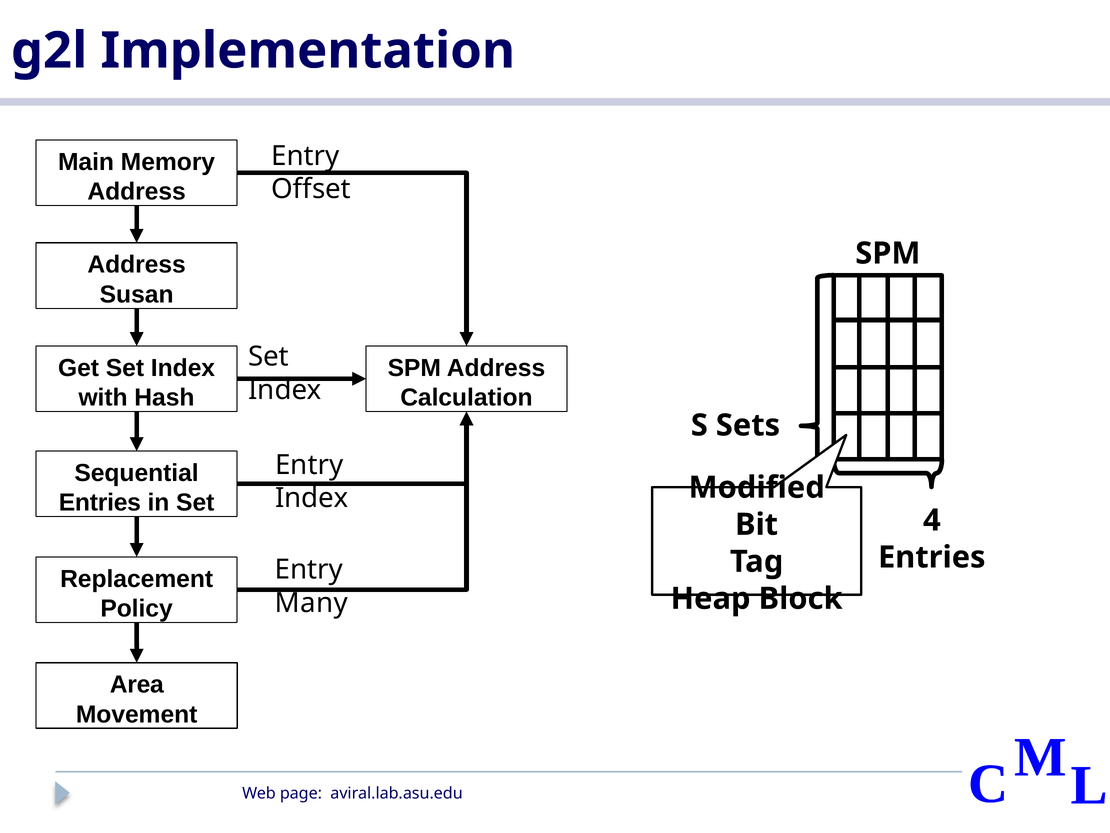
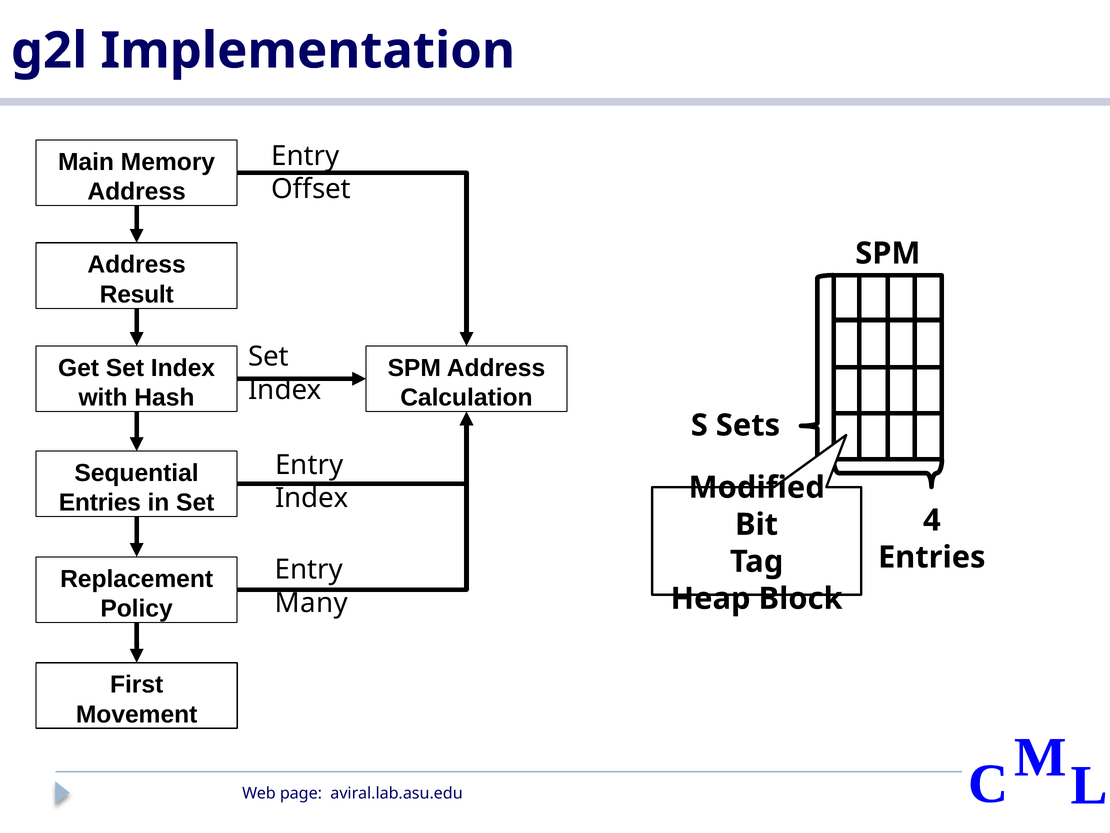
Susan: Susan -> Result
Area: Area -> First
